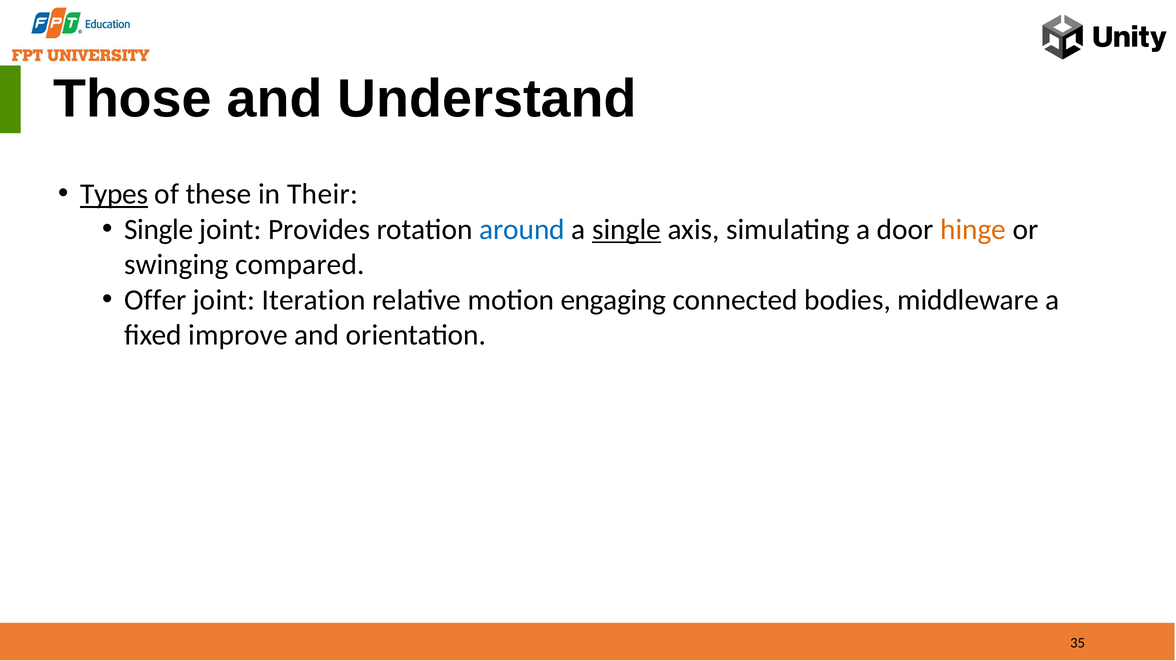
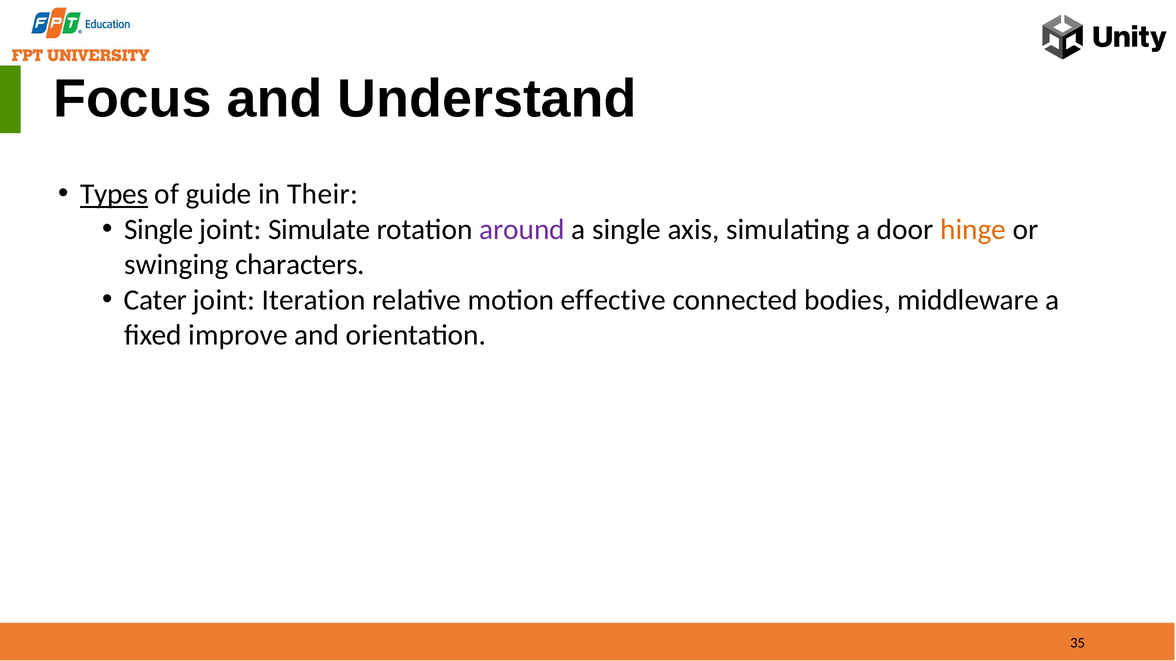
Those: Those -> Focus
these: these -> guide
Provides: Provides -> Simulate
around colour: blue -> purple
single at (627, 230) underline: present -> none
compared: compared -> characters
Offer: Offer -> Cater
engaging: engaging -> effective
